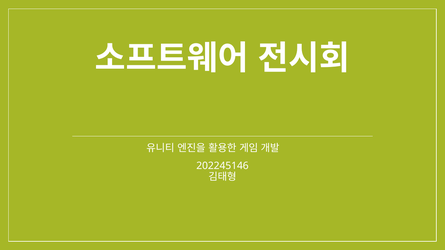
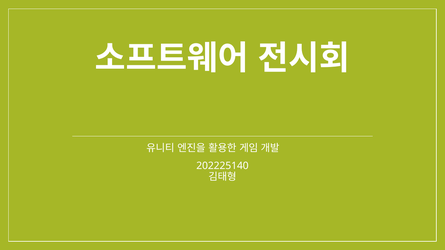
202245146: 202245146 -> 202225140
